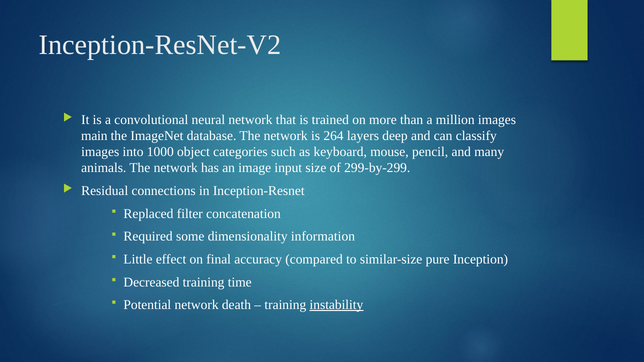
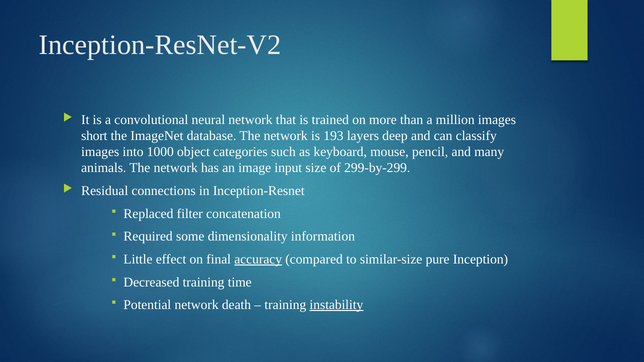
main: main -> short
264: 264 -> 193
accuracy underline: none -> present
